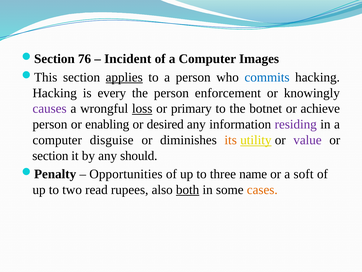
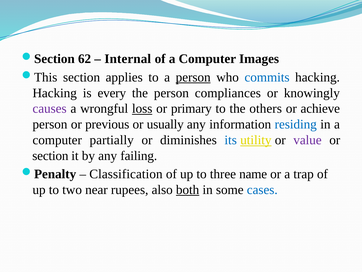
76: 76 -> 62
Incident: Incident -> Internal
applies underline: present -> none
person at (193, 77) underline: none -> present
enforcement: enforcement -> compliances
botnet: botnet -> others
enabling: enabling -> previous
desired: desired -> usually
residing colour: purple -> blue
disguise: disguise -> partially
its colour: orange -> blue
should: should -> failing
Opportunities: Opportunities -> Classification
soft: soft -> trap
read: read -> near
cases colour: orange -> blue
